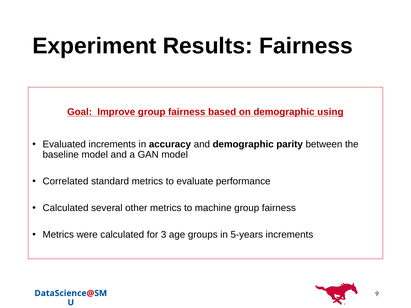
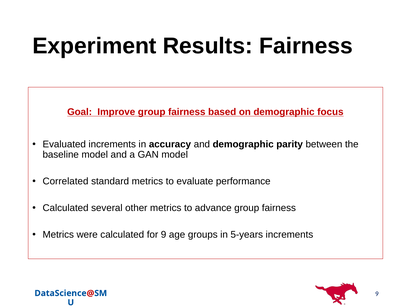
using: using -> focus
machine: machine -> advance
for 3: 3 -> 9
